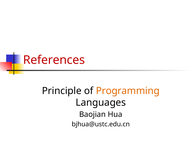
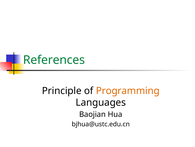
References colour: red -> green
